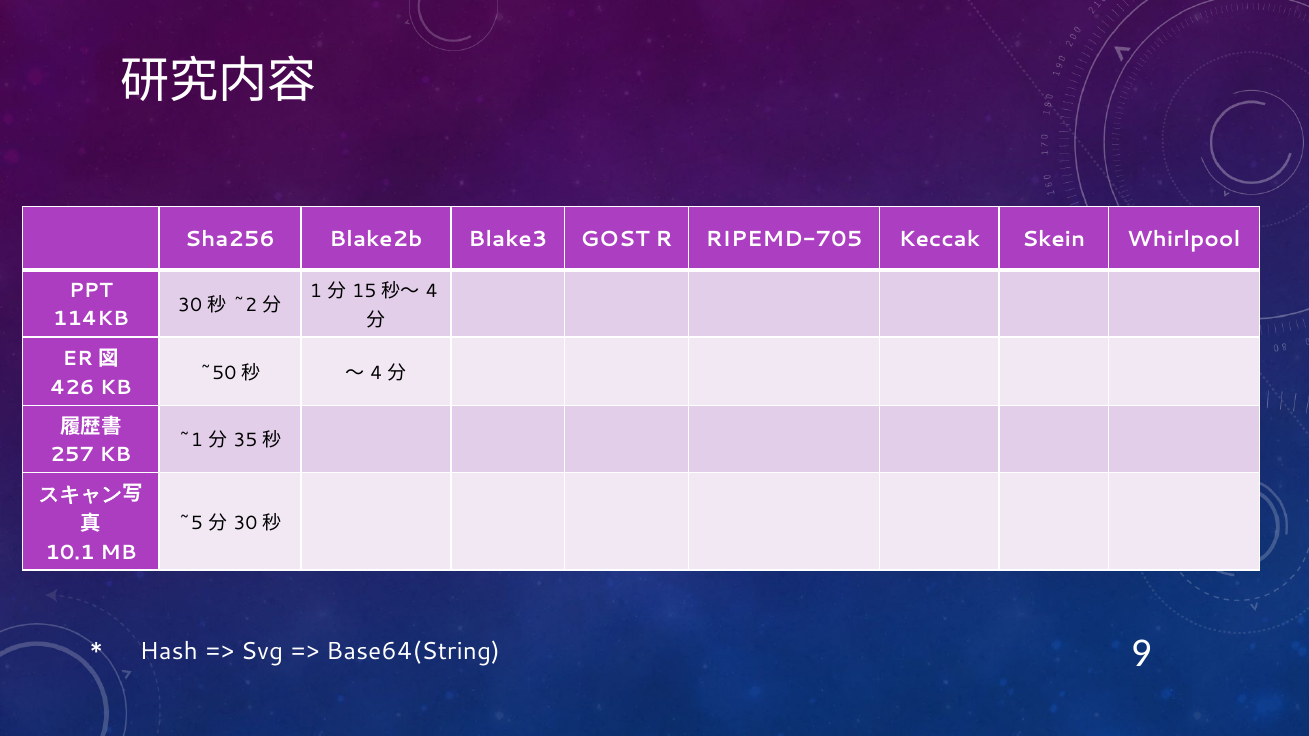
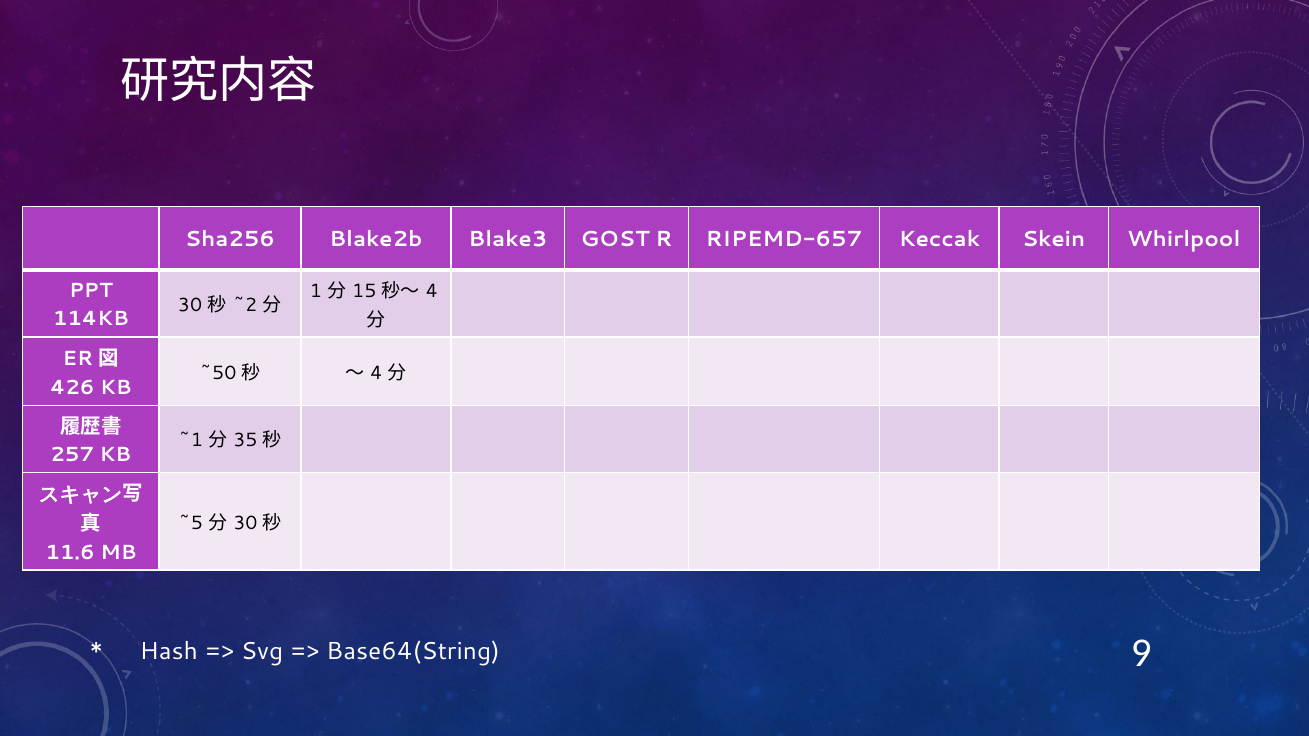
RIPEMD-705: RIPEMD-705 -> RIPEMD-657
10.1: 10.1 -> 11.6
